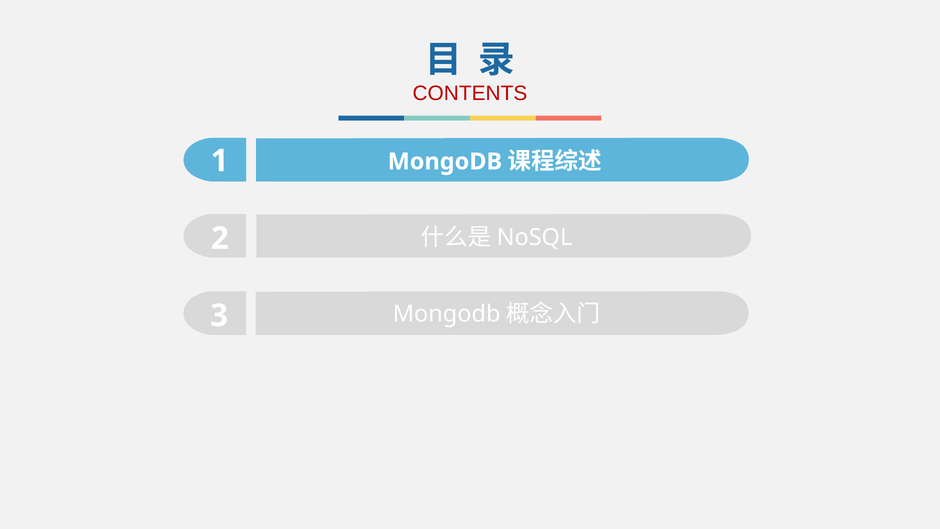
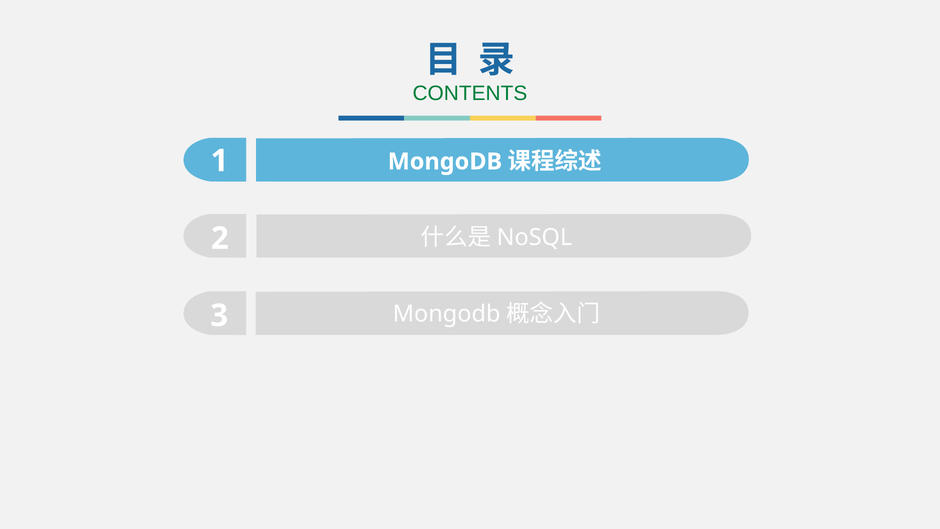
CONTENTS colour: red -> green
